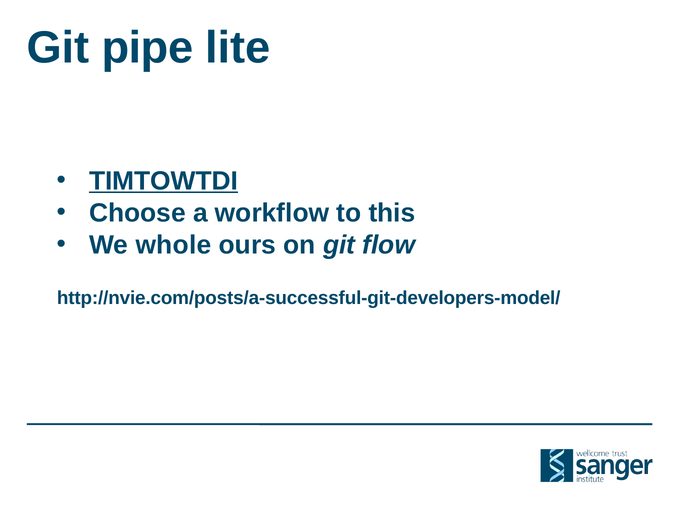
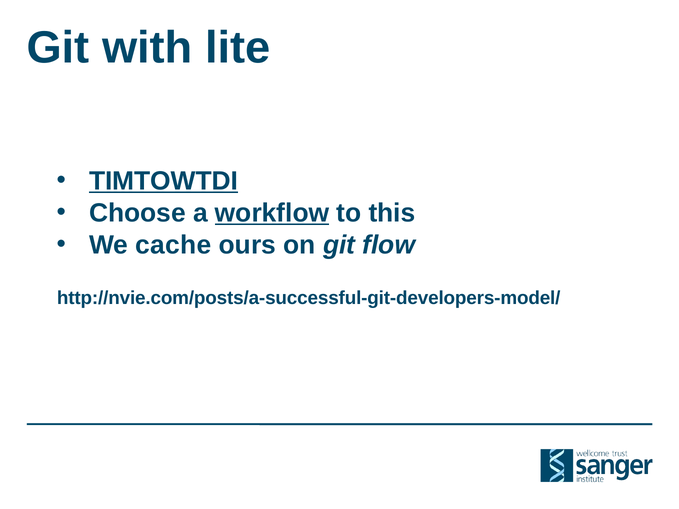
pipe: pipe -> with
workflow underline: none -> present
whole: whole -> cache
